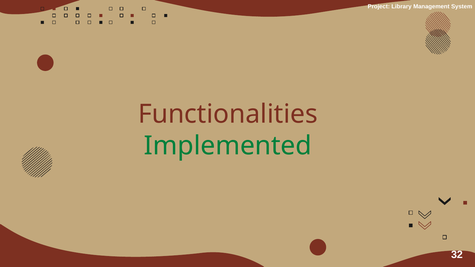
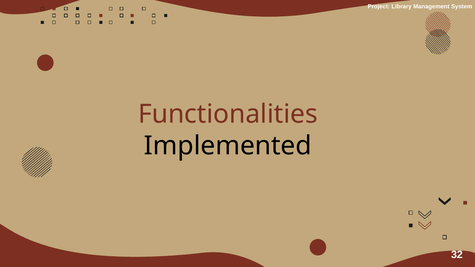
Implemented colour: green -> black
